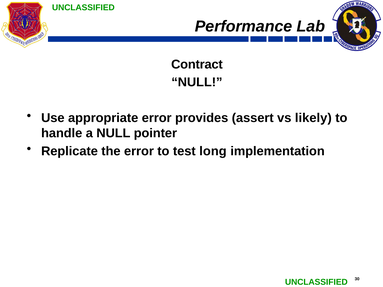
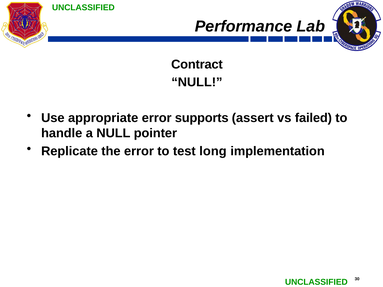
provides: provides -> supports
likely: likely -> failed
